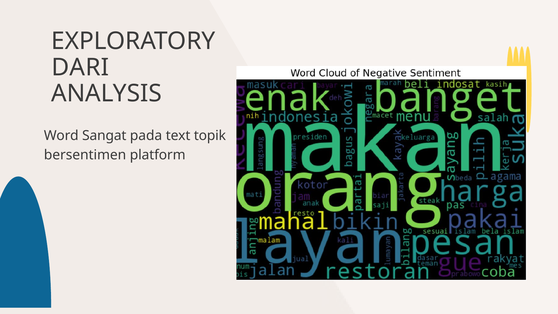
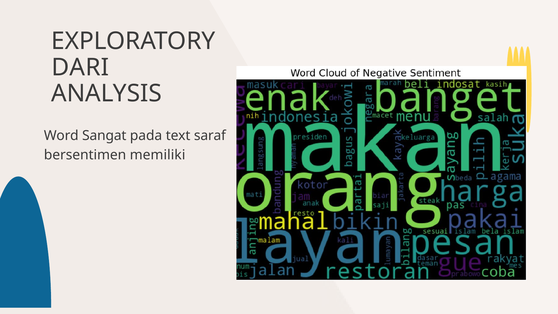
topik: topik -> saraf
platform: platform -> memiliki
